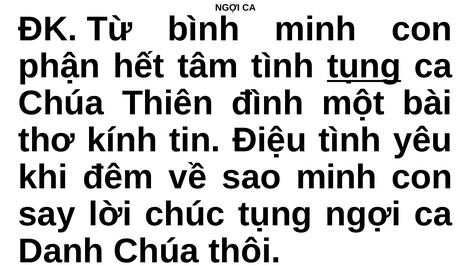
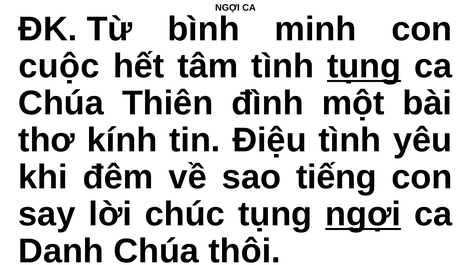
phận: phận -> cuộc
sao minh: minh -> tiếng
ngợi at (363, 214) underline: none -> present
